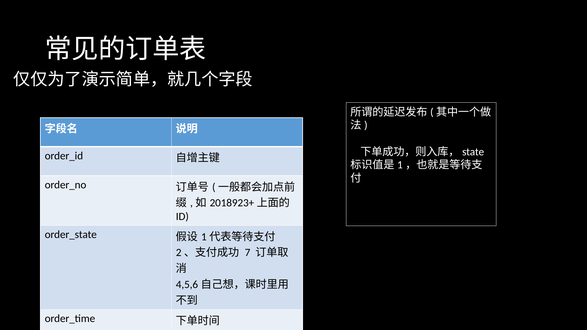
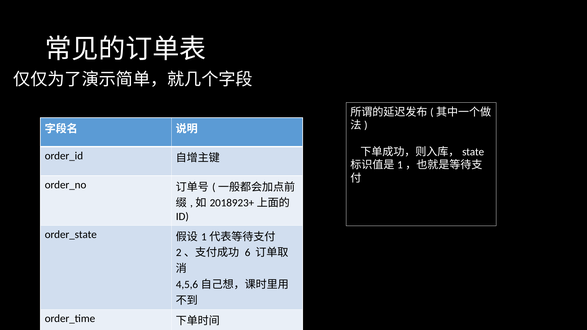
7: 7 -> 6
